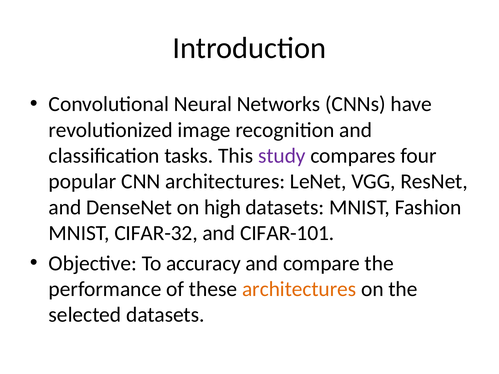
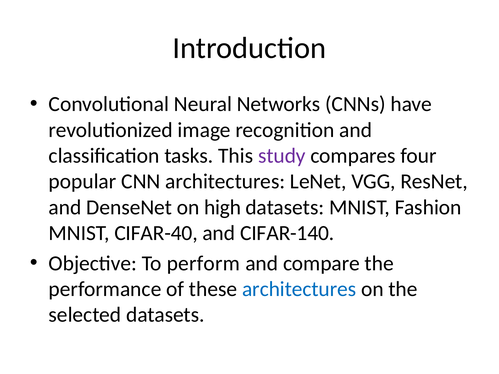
CIFAR-32: CIFAR-32 -> CIFAR-40
CIFAR-101: CIFAR-101 -> CIFAR-140
accuracy: accuracy -> perform
architectures at (299, 289) colour: orange -> blue
